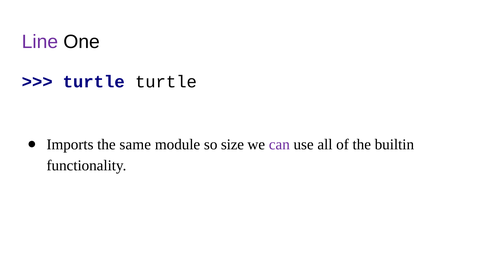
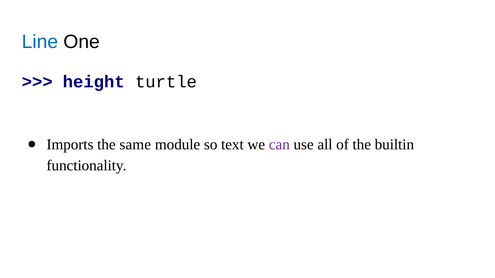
Line colour: purple -> blue
turtle at (94, 82): turtle -> height
size: size -> text
